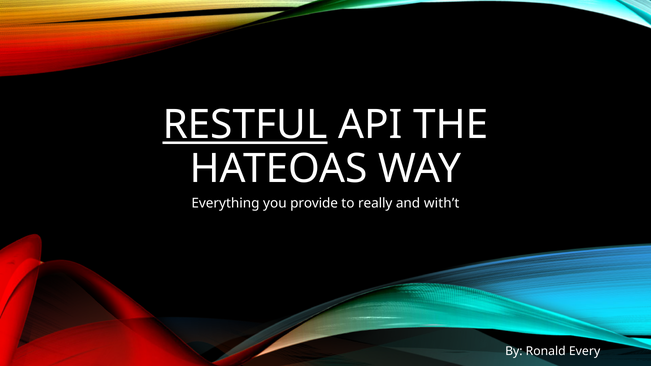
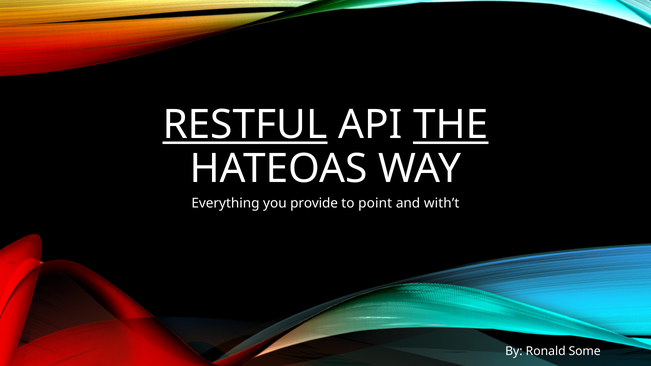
THE underline: none -> present
really: really -> point
Every: Every -> Some
